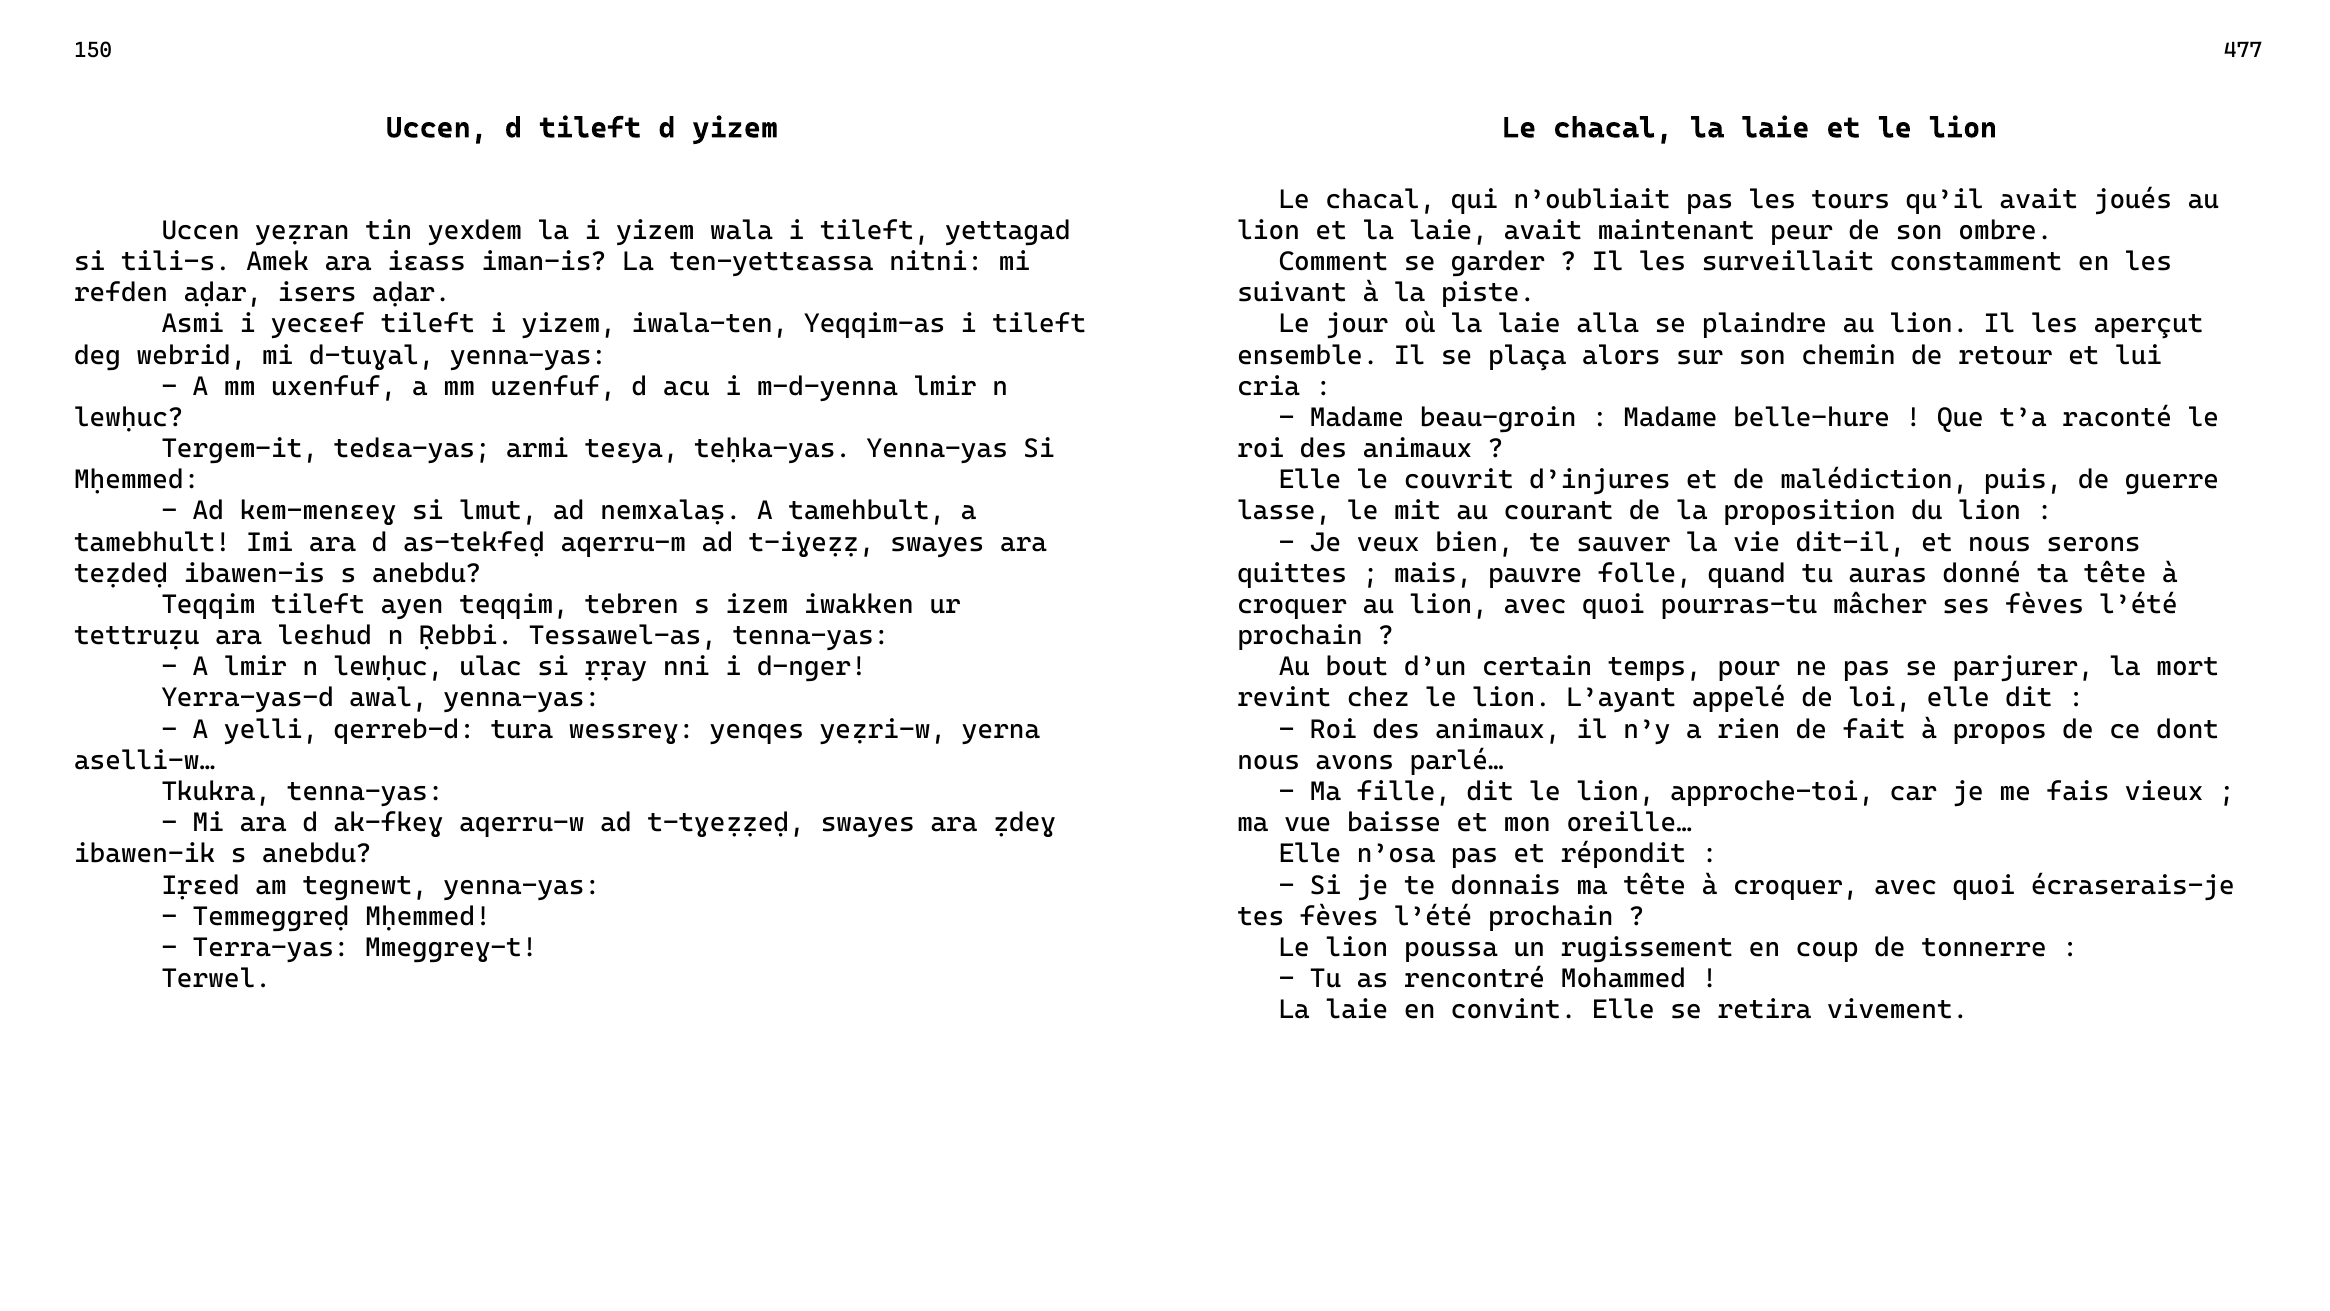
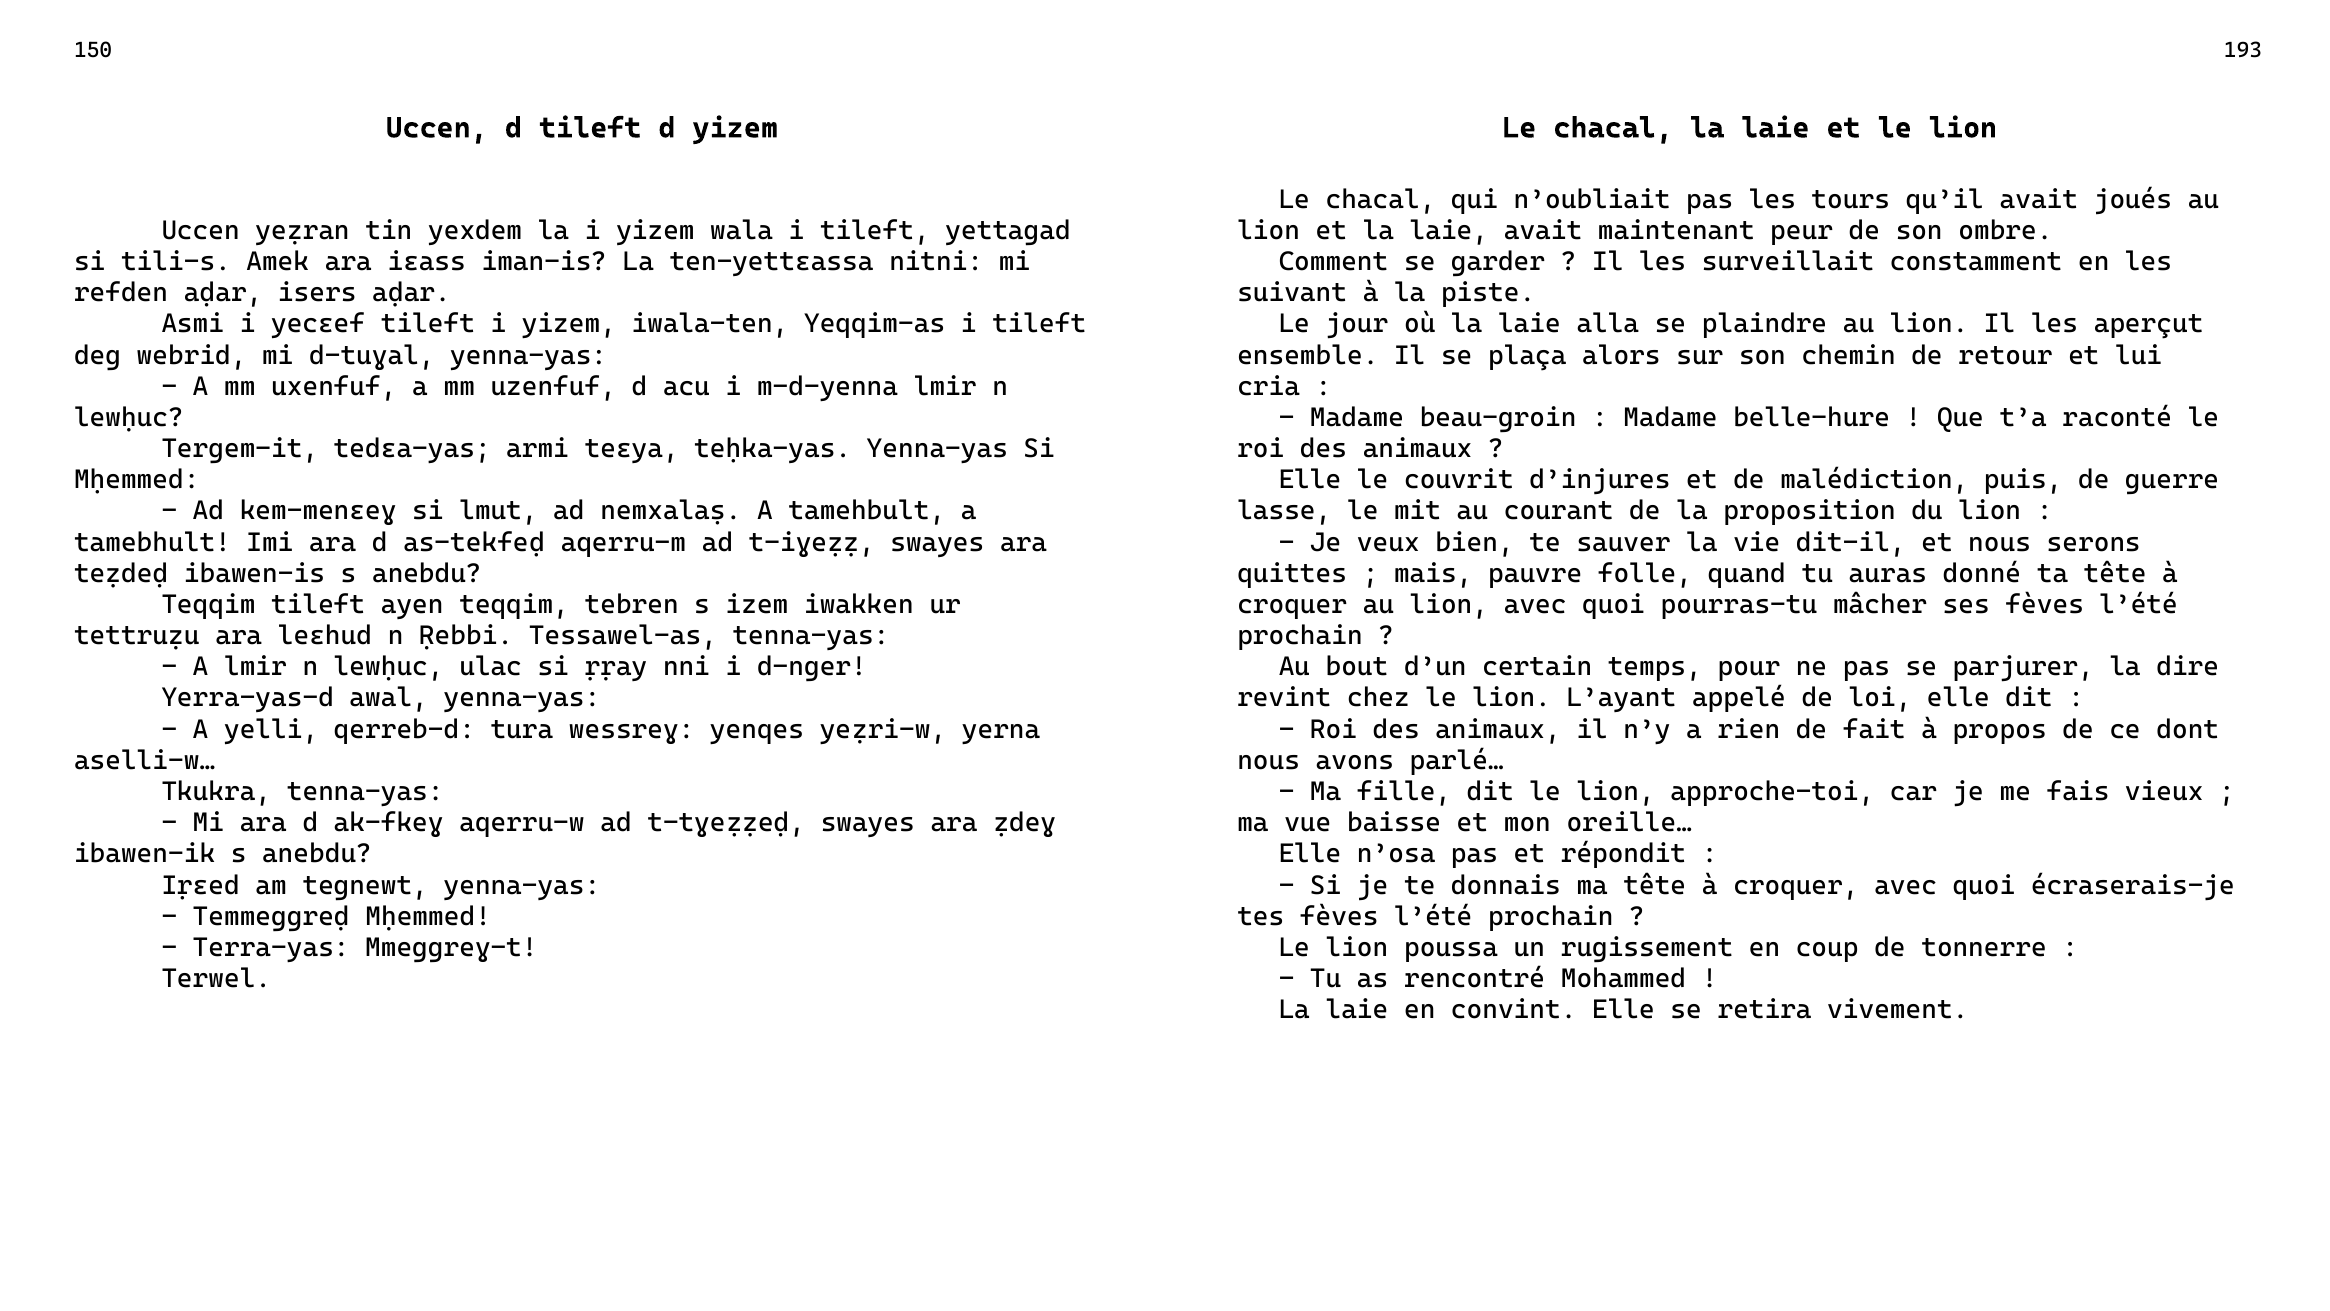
477: 477 -> 193
mort: mort -> dire
